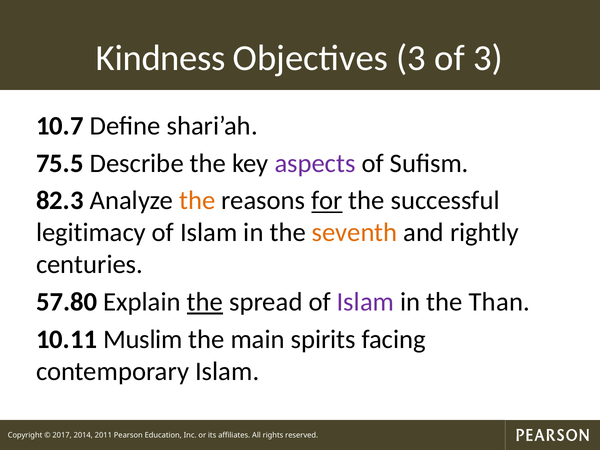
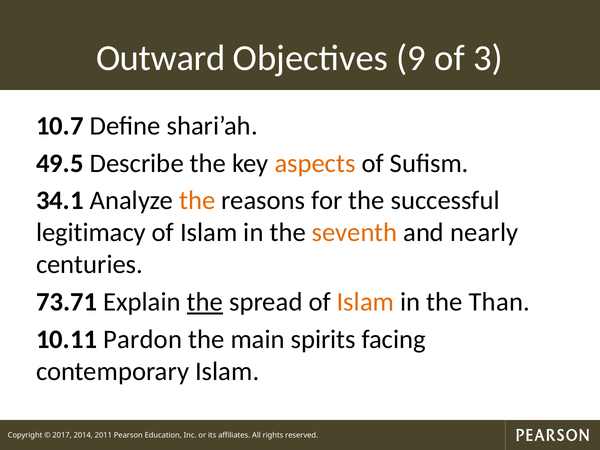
Kindness: Kindness -> Outward
Objectives 3: 3 -> 9
75.5: 75.5 -> 49.5
aspects colour: purple -> orange
82.3: 82.3 -> 34.1
for underline: present -> none
rightly: rightly -> nearly
57.80: 57.80 -> 73.71
Islam at (365, 302) colour: purple -> orange
Muslim: Muslim -> Pardon
